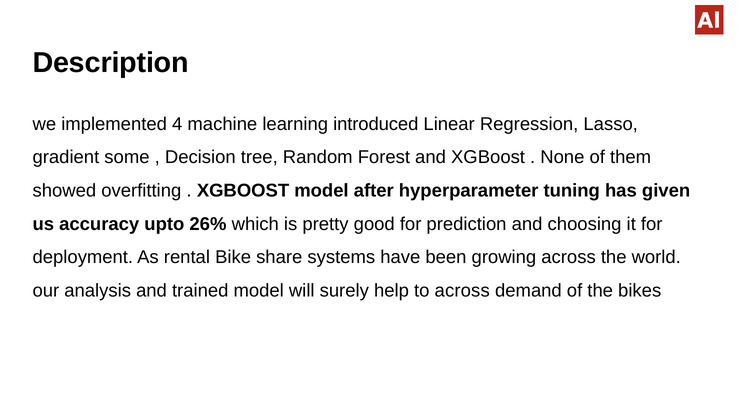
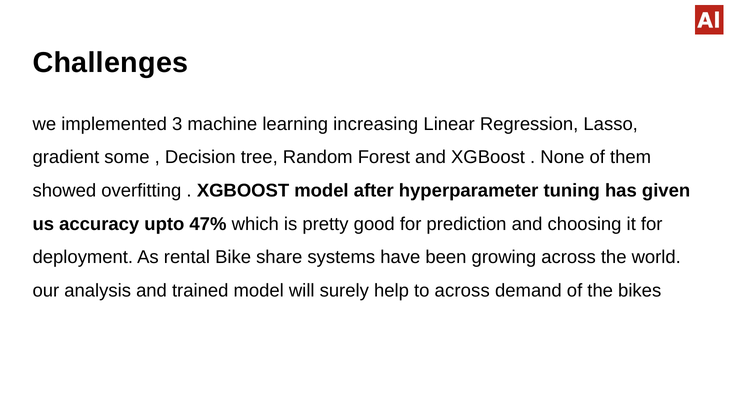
Description: Description -> Challenges
4: 4 -> 3
introduced: introduced -> increasing
26%: 26% -> 47%
